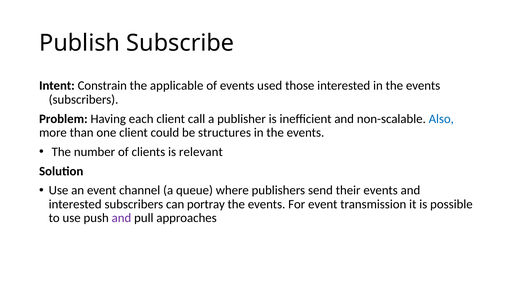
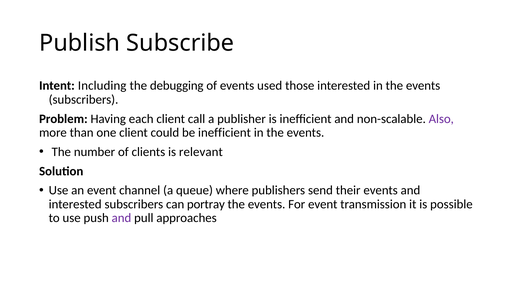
Constrain: Constrain -> Including
applicable: applicable -> debugging
Also colour: blue -> purple
be structures: structures -> inefficient
